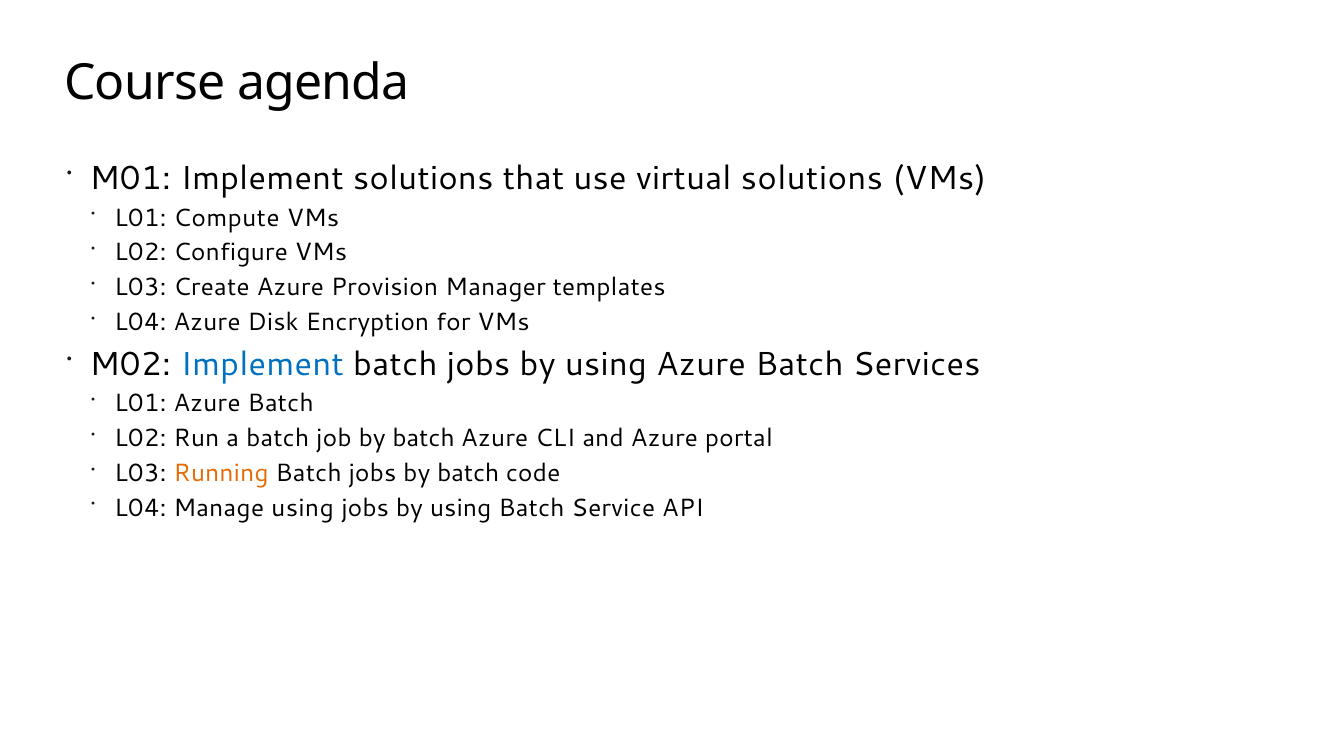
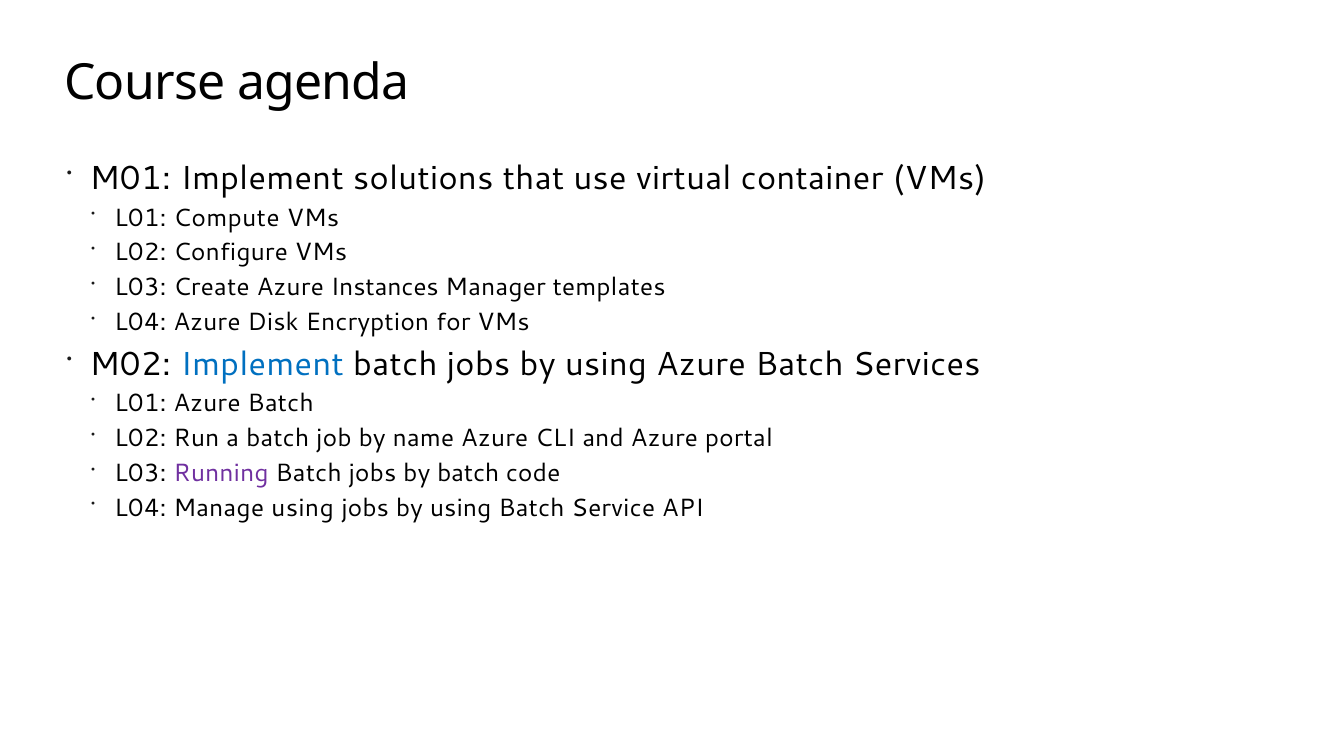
virtual solutions: solutions -> container
Provision: Provision -> Instances
job by batch: batch -> name
Running colour: orange -> purple
